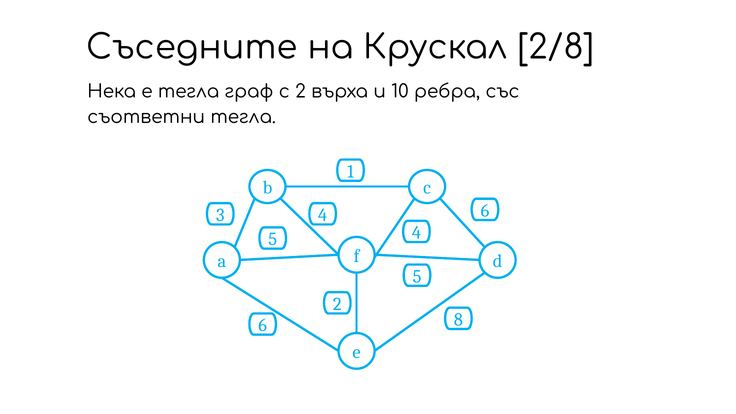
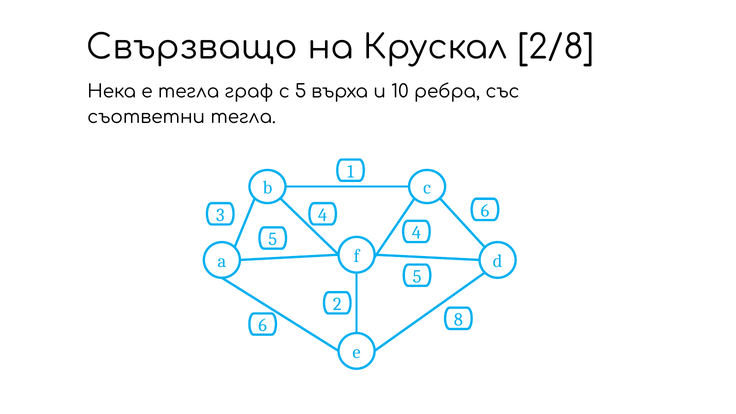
Съседните: Съседните -> Свързващо
с 2: 2 -> 5
